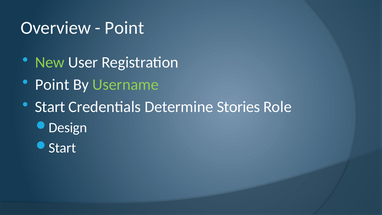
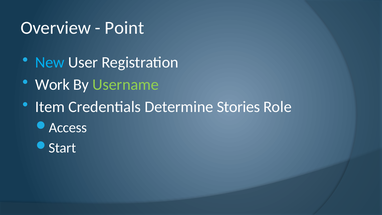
New colour: light green -> light blue
Point at (52, 84): Point -> Work
Start at (50, 107): Start -> Item
Design: Design -> Access
